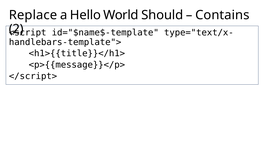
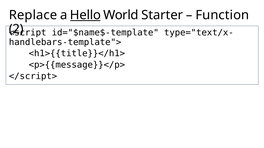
Hello underline: none -> present
Should: Should -> Starter
Contains: Contains -> Function
